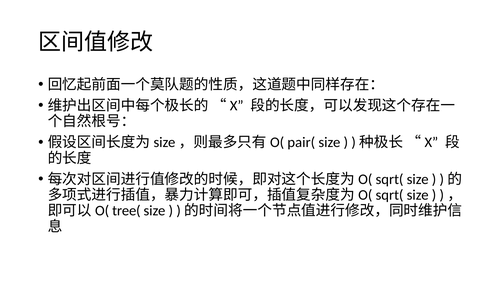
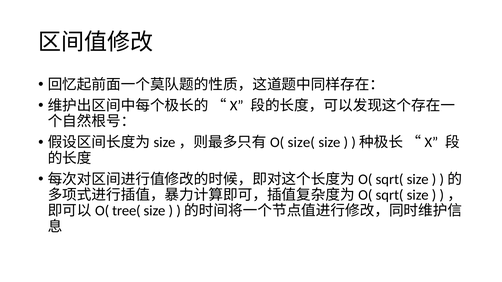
pair(: pair( -> size(
